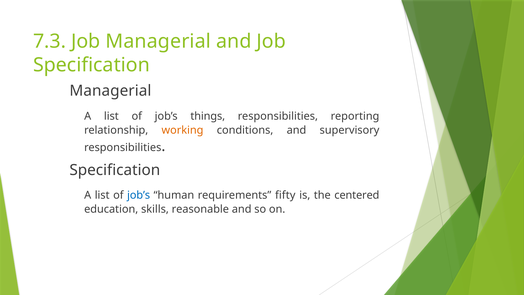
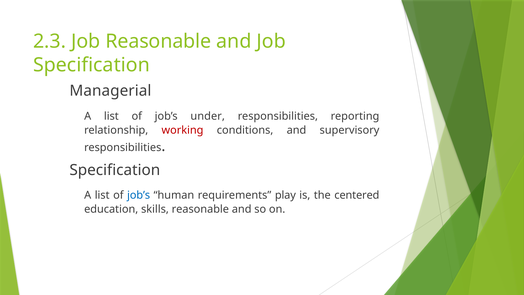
7.3: 7.3 -> 2.3
Job Managerial: Managerial -> Reasonable
things: things -> under
working colour: orange -> red
fifty: fifty -> play
